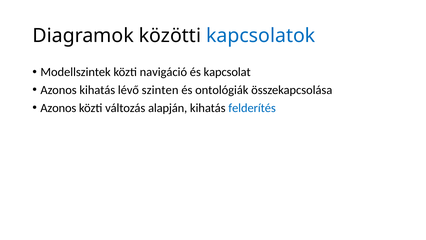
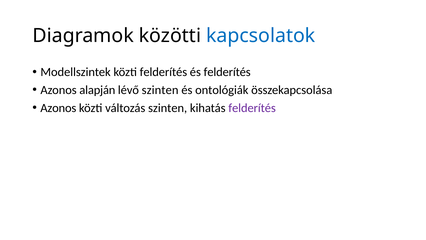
közti navigáció: navigáció -> felderítés
és kapcsolat: kapcsolat -> felderítés
Azonos kihatás: kihatás -> alapján
változás alapján: alapján -> szinten
felderítés at (252, 108) colour: blue -> purple
